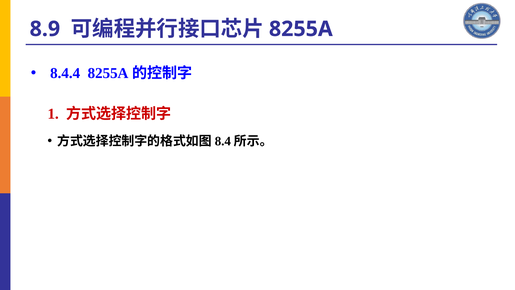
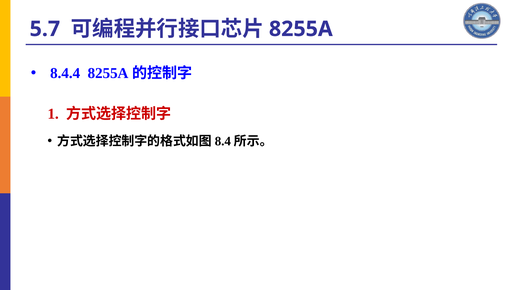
8.9: 8.9 -> 5.7
